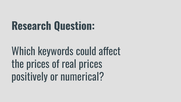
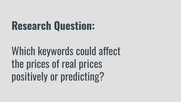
numerical: numerical -> predicting
